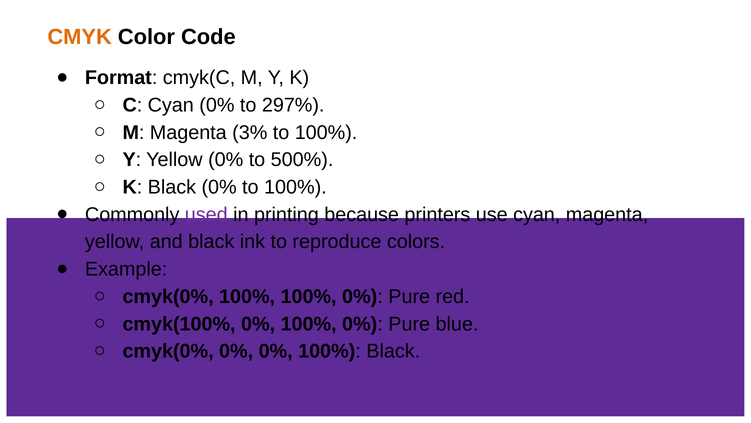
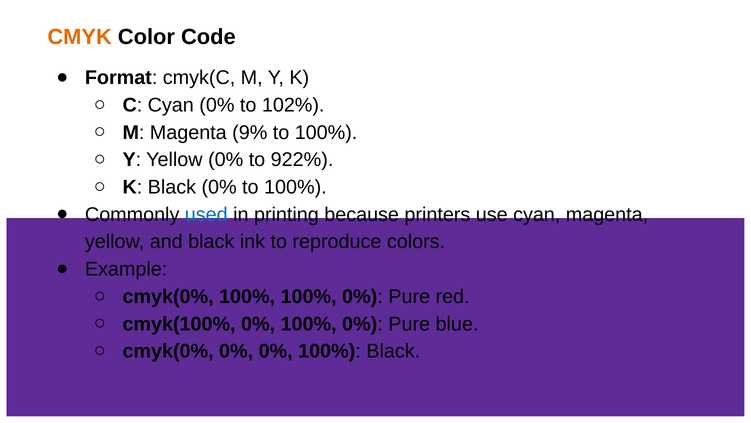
297%: 297% -> 102%
3%: 3% -> 9%
500%: 500% -> 922%
used colour: purple -> blue
